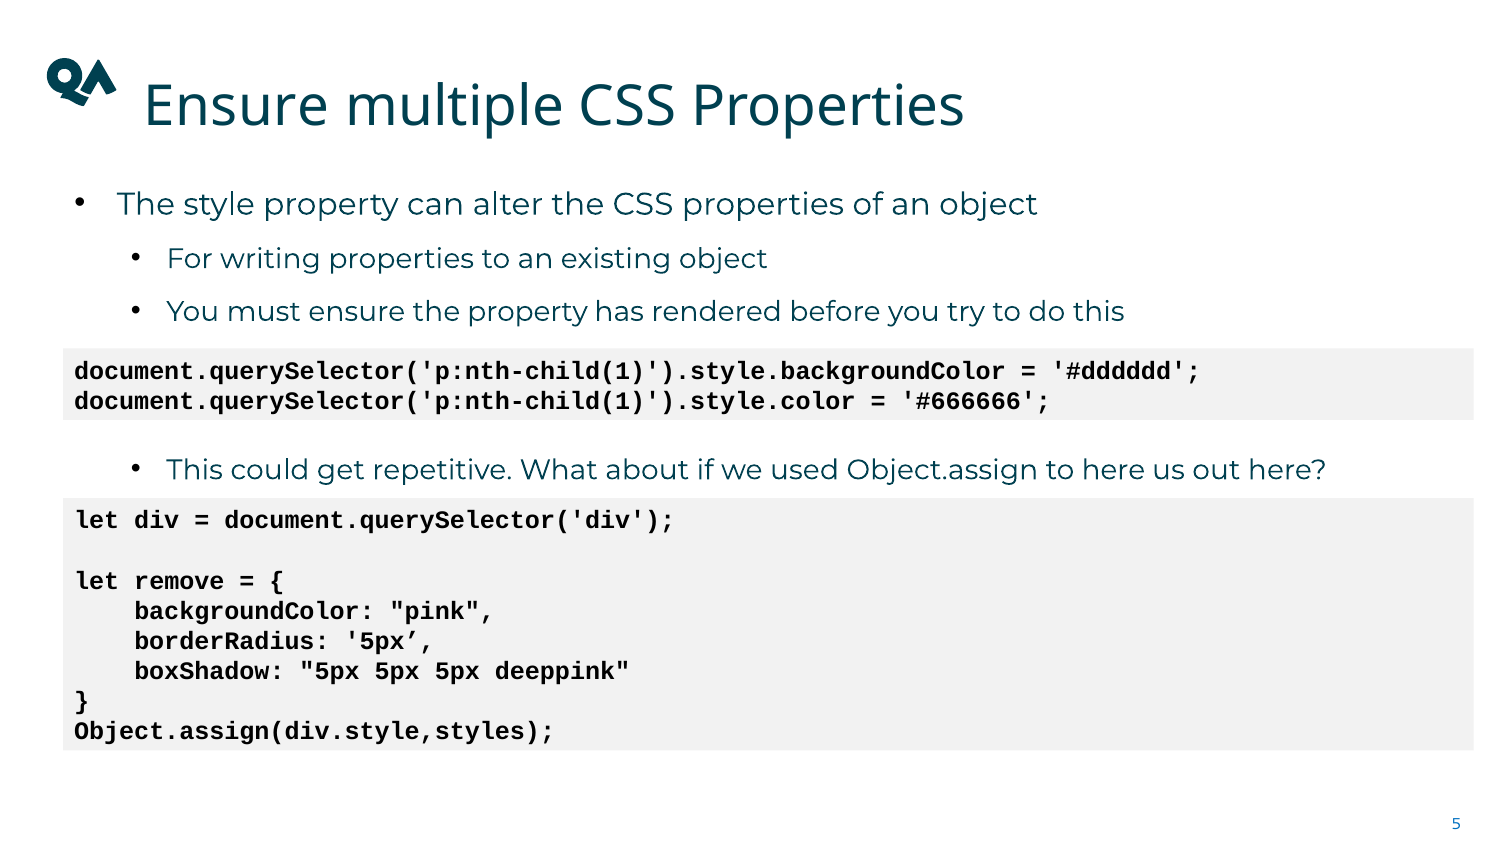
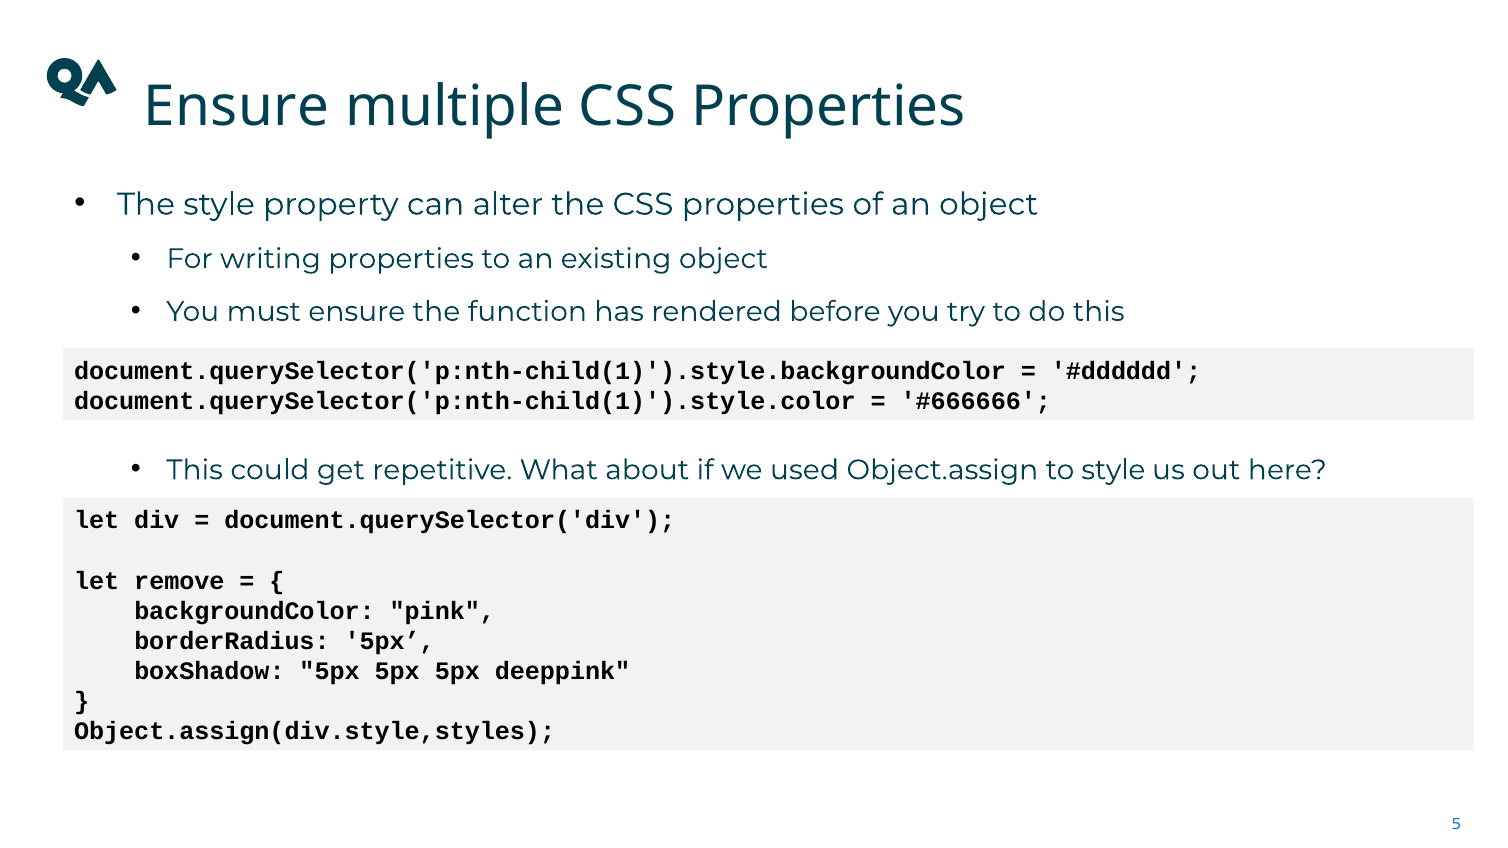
the property: property -> function
to here: here -> style
